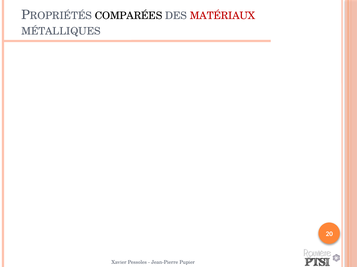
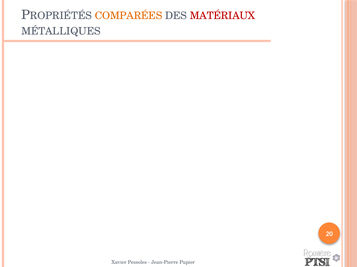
COMPARÉES colour: black -> orange
